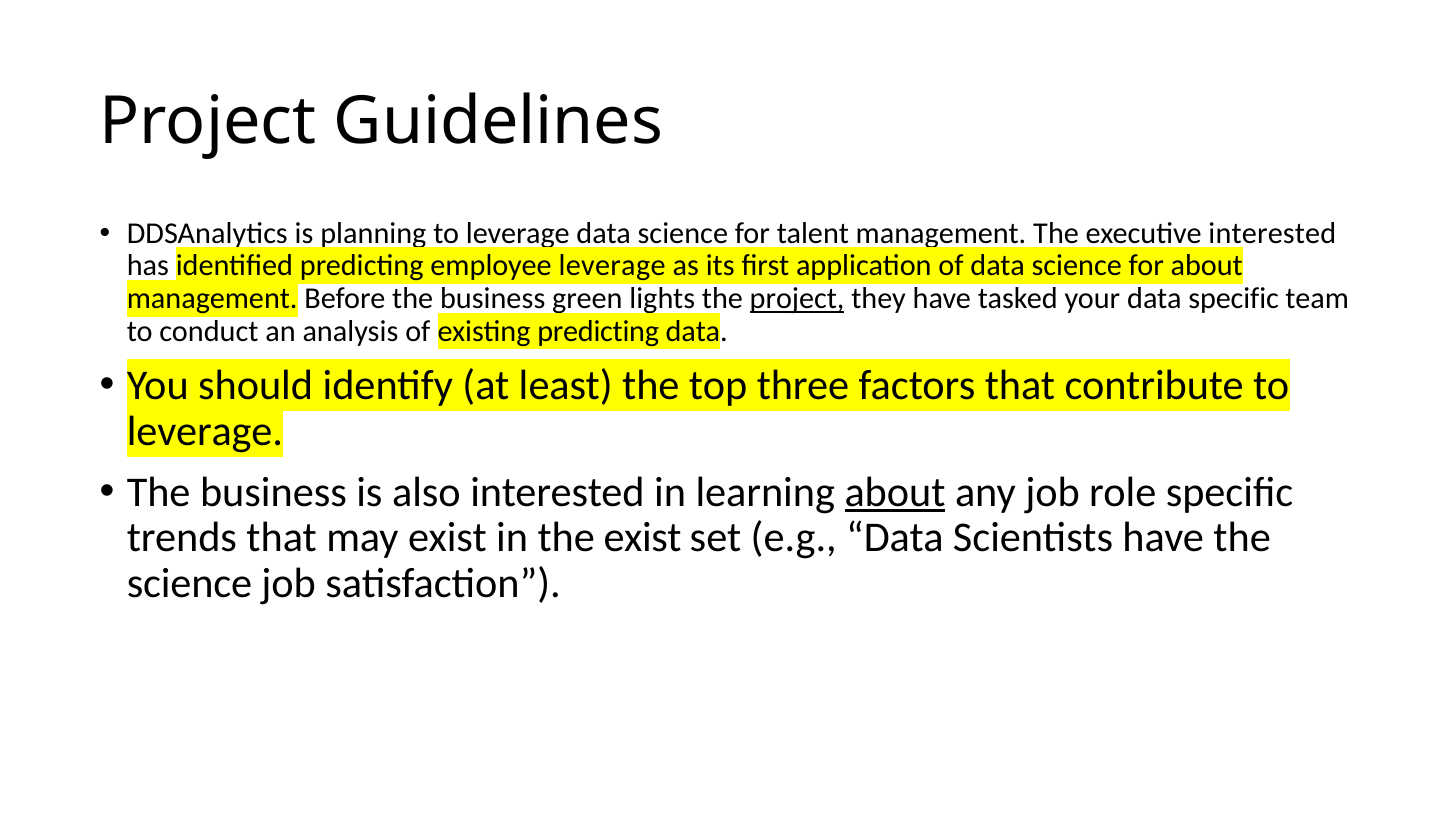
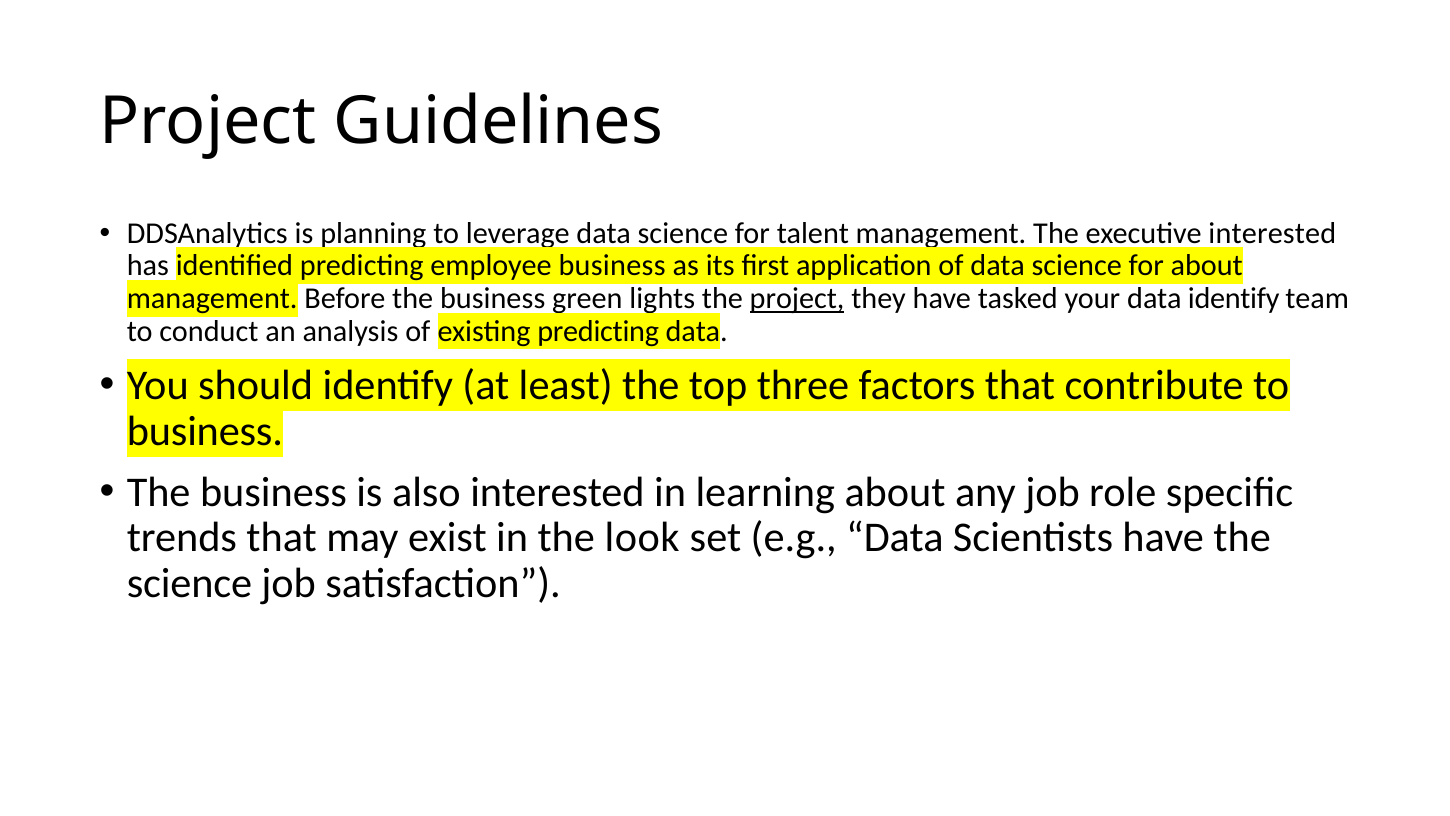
employee leverage: leverage -> business
data specific: specific -> identify
leverage at (205, 431): leverage -> business
about at (895, 492) underline: present -> none
the exist: exist -> look
